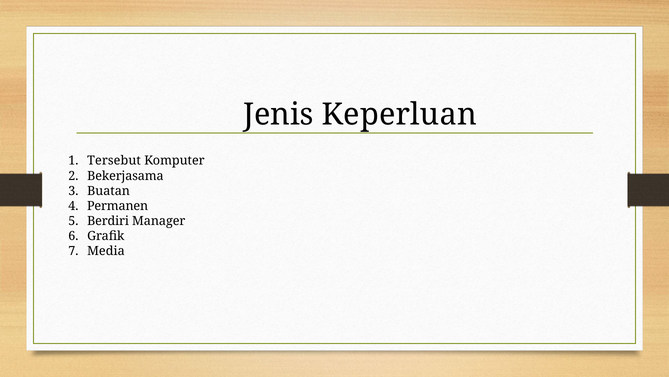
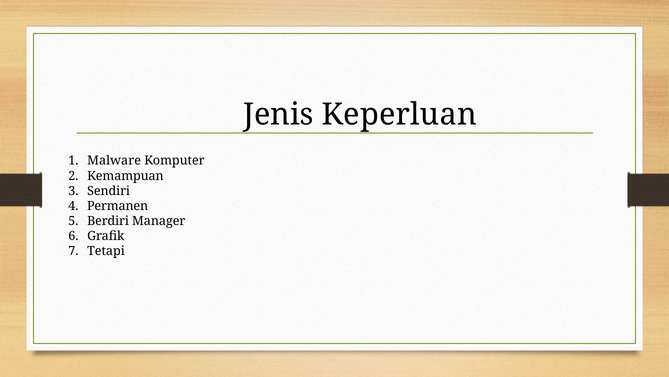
Tersebut: Tersebut -> Malware
Bekerjasama: Bekerjasama -> Kemampuan
Buatan: Buatan -> Sendiri
Media: Media -> Tetapi
